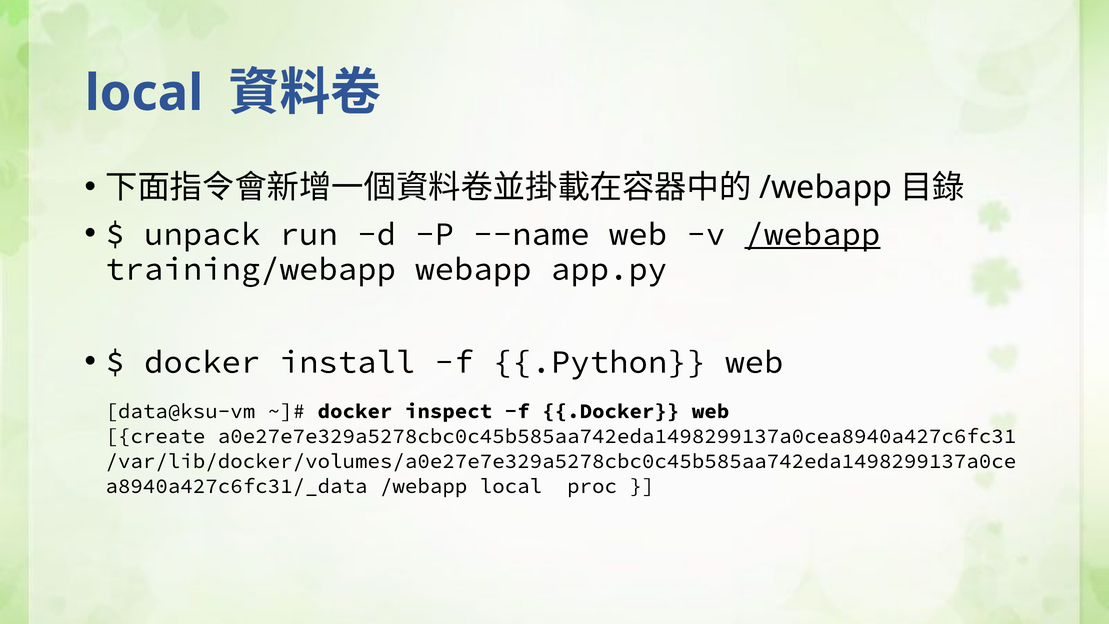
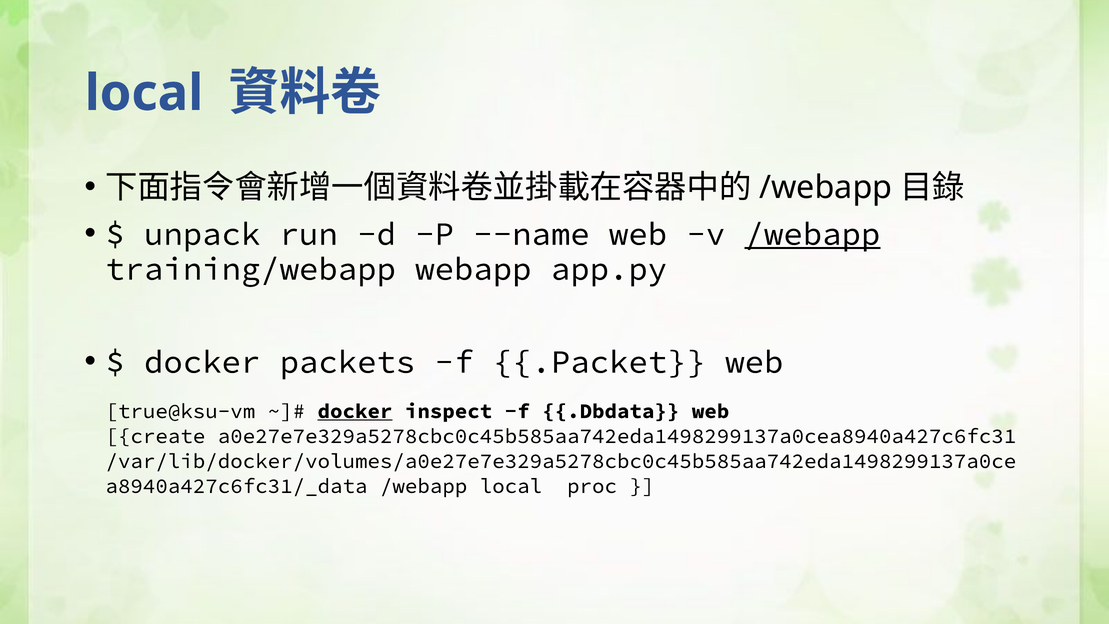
install: install -> packets
.Python: .Python -> .Packet
data@ksu-vm: data@ksu-vm -> true@ksu-vm
docker at (355, 411) underline: none -> present
.Docker: .Docker -> .Dbdata
